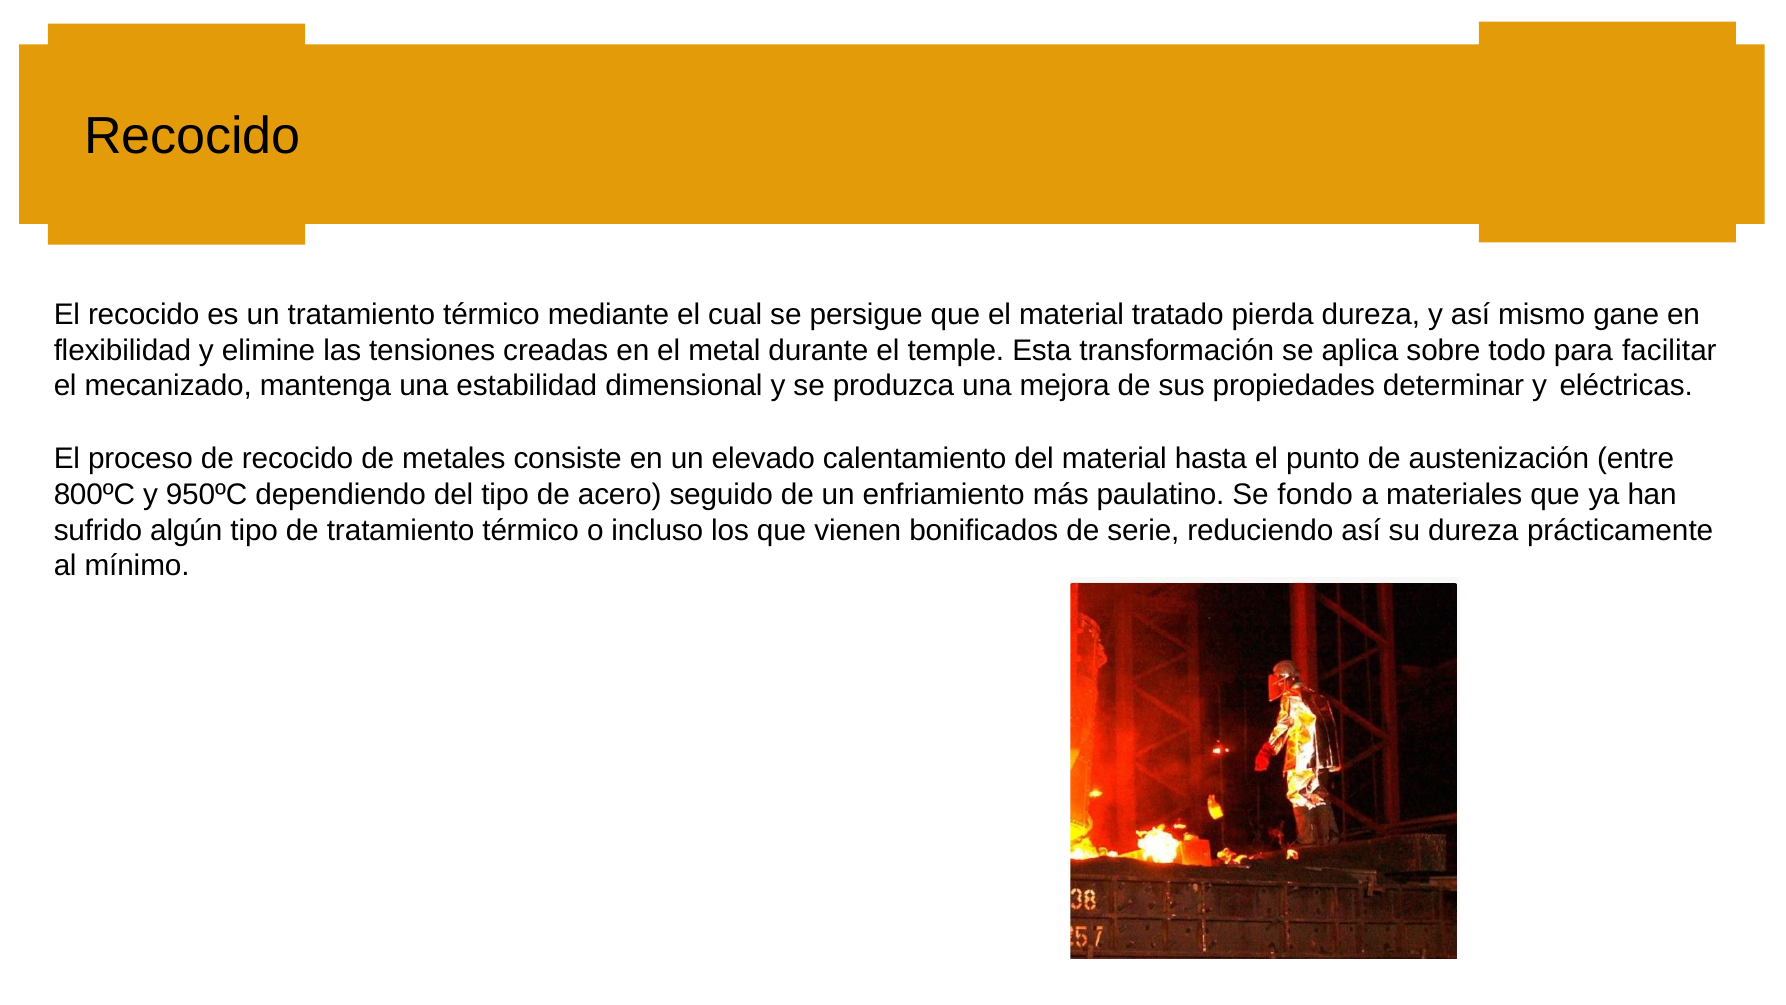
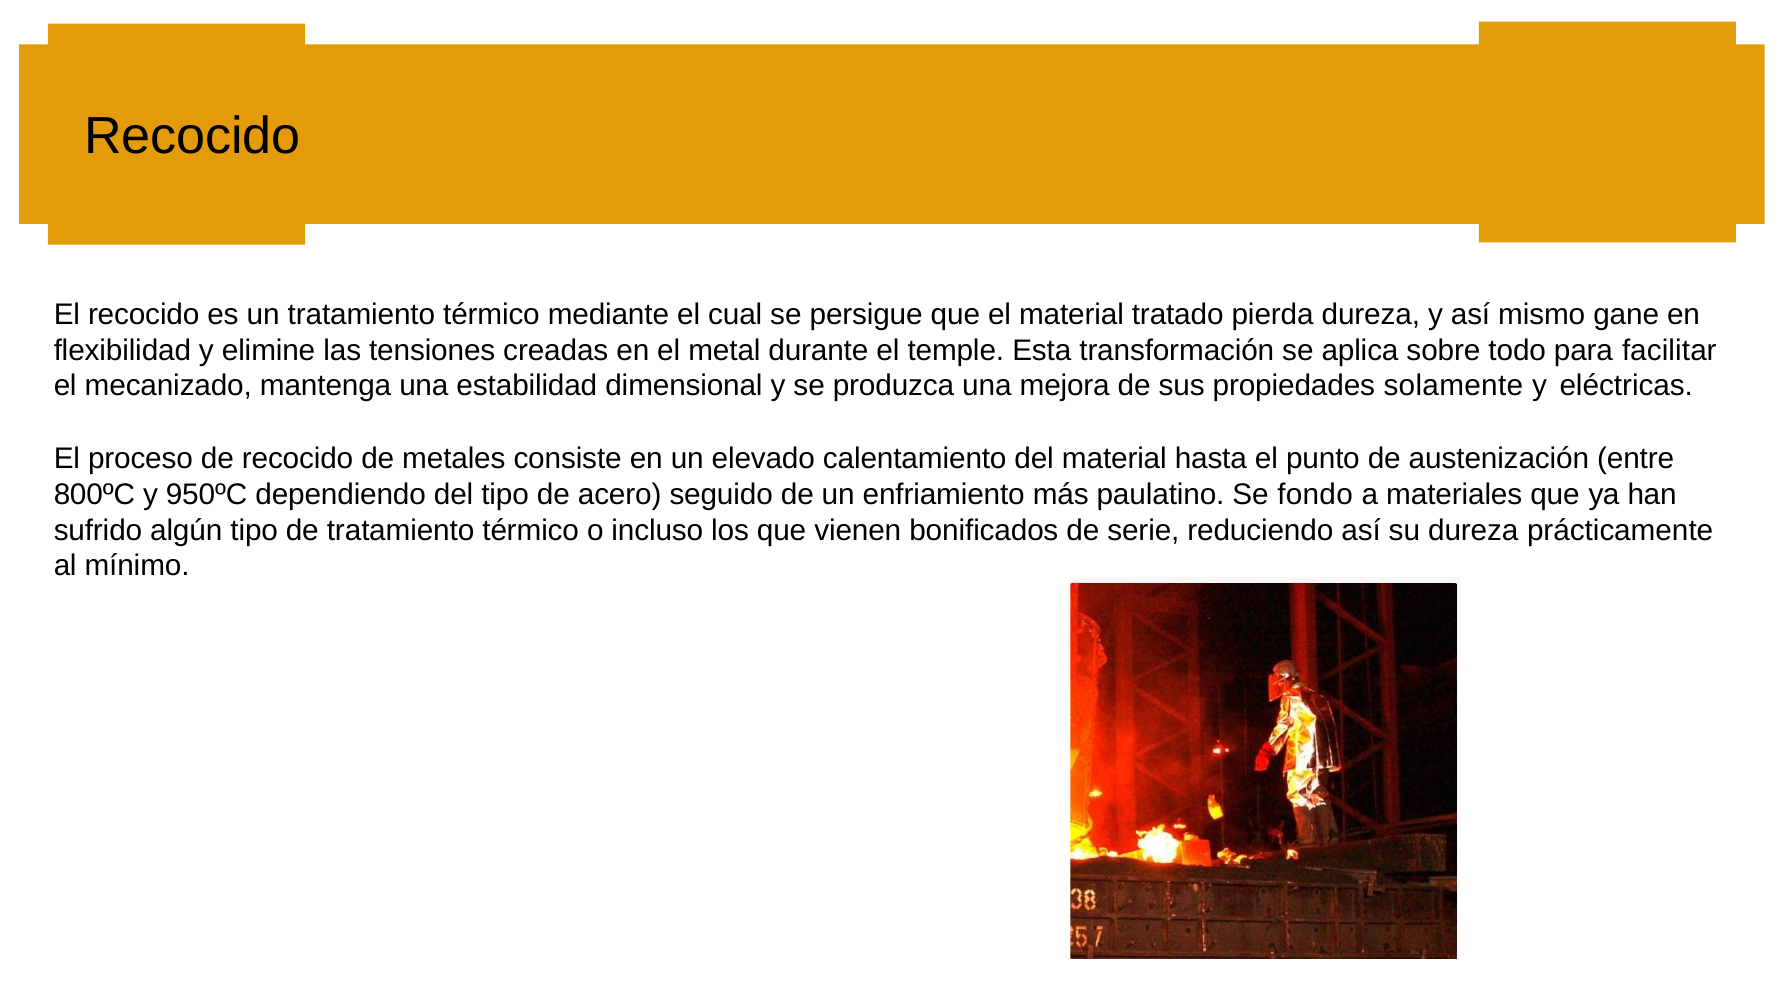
determinar: determinar -> solamente
